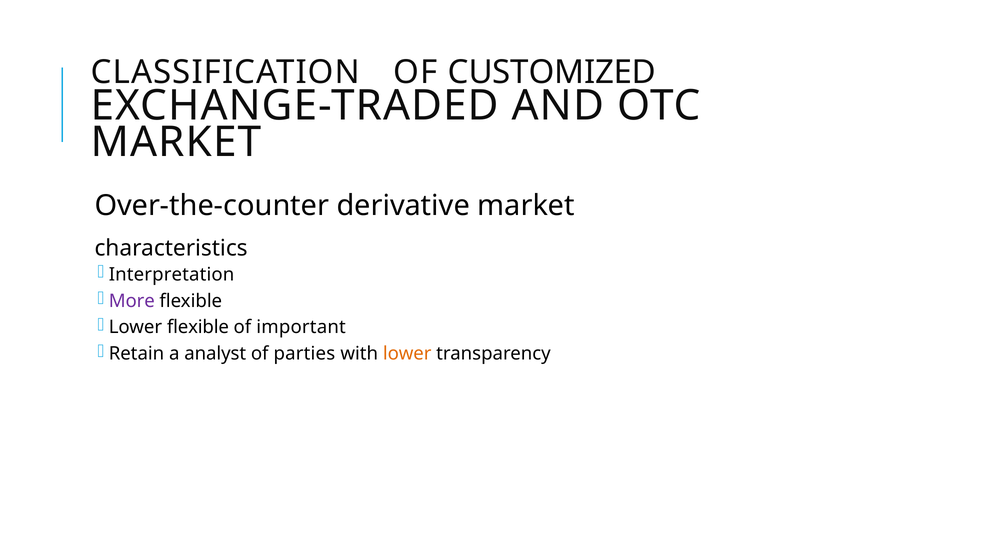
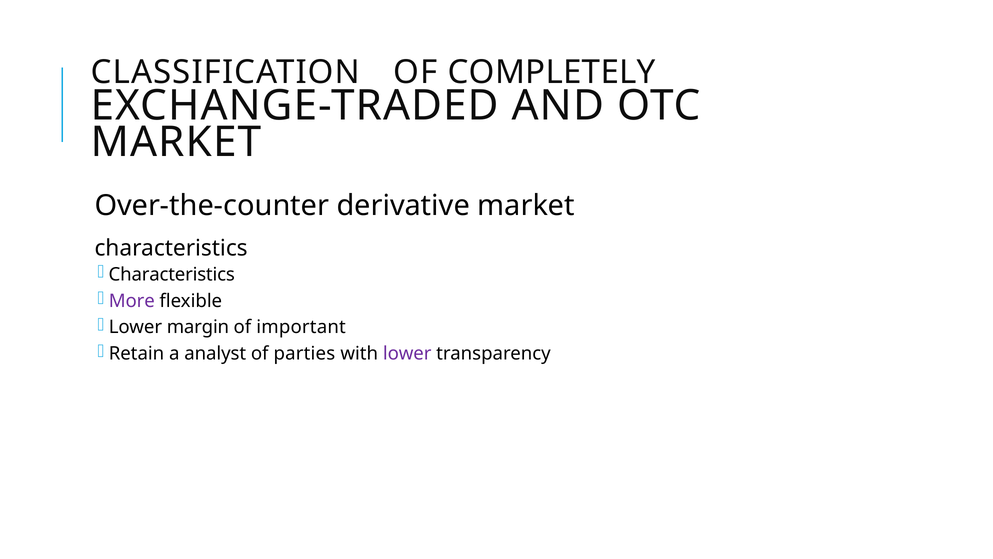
CUSTOMIZED: CUSTOMIZED -> COMPLETELY
Interpretation at (172, 274): Interpretation -> Characteristics
Lower flexible: flexible -> margin
lower at (407, 353) colour: orange -> purple
